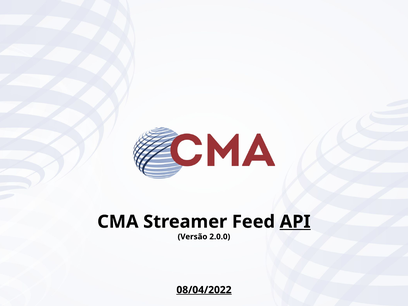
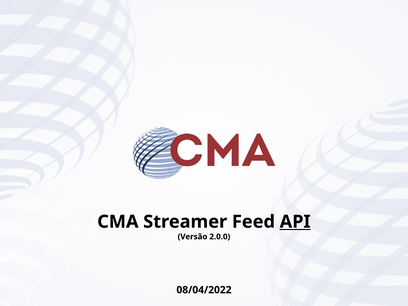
08/04/2022 underline: present -> none
